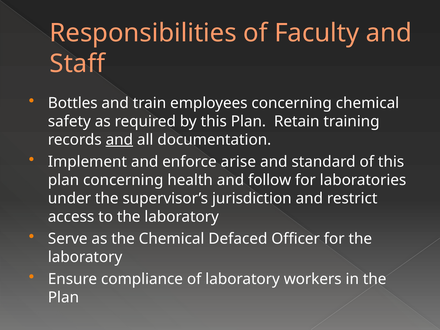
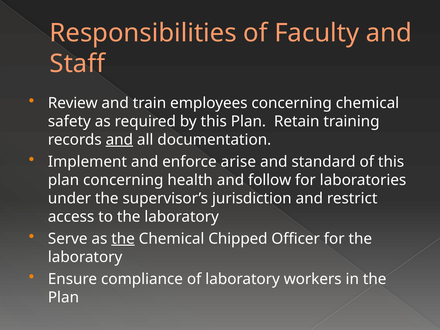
Bottles: Bottles -> Review
the at (123, 239) underline: none -> present
Defaced: Defaced -> Chipped
